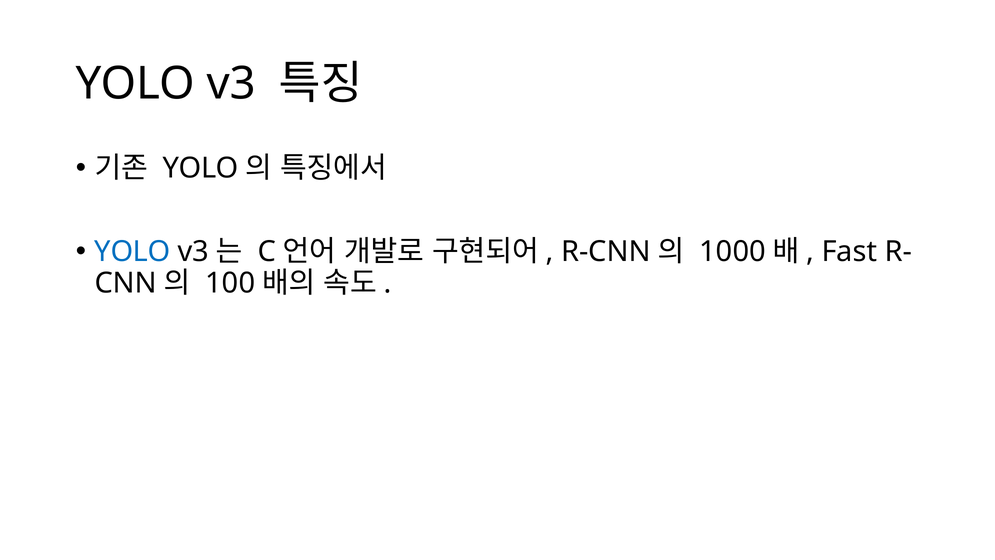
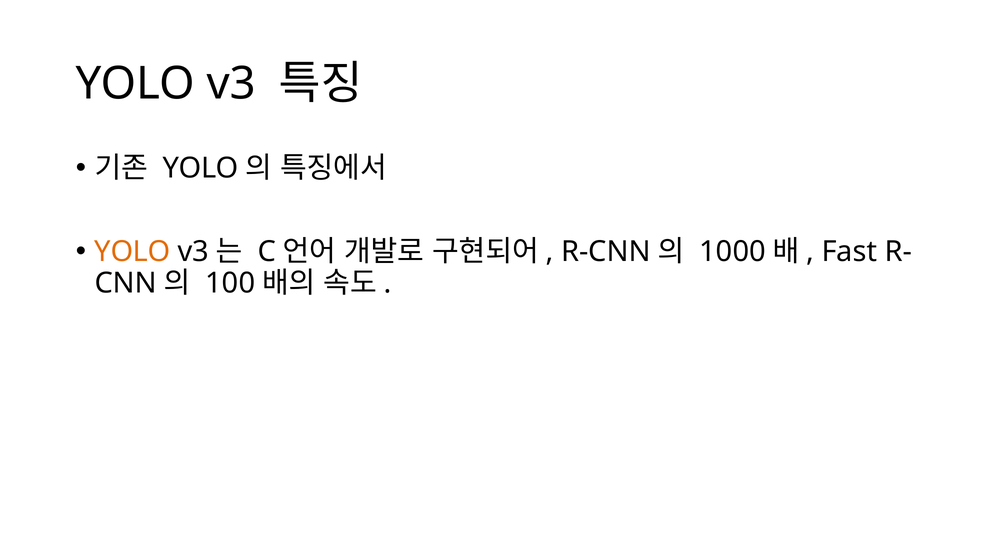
YOLO at (132, 252) colour: blue -> orange
